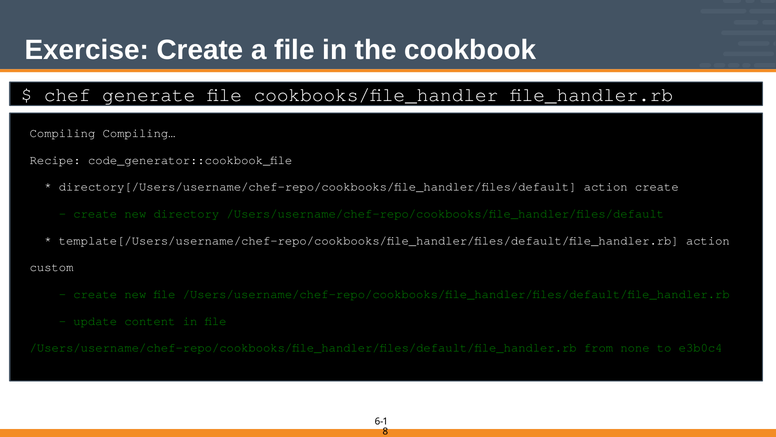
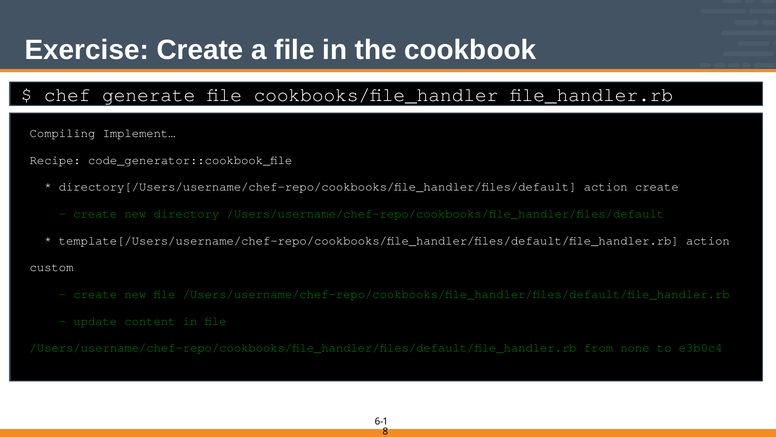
Compiling…: Compiling… -> Implement…
